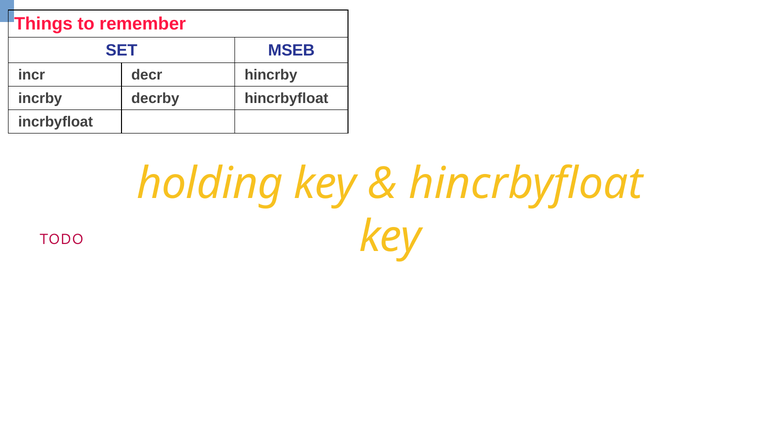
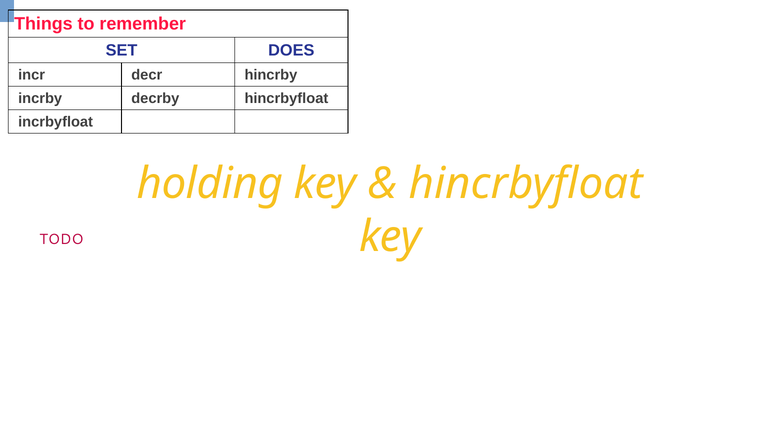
MSEB: MSEB -> DOES
